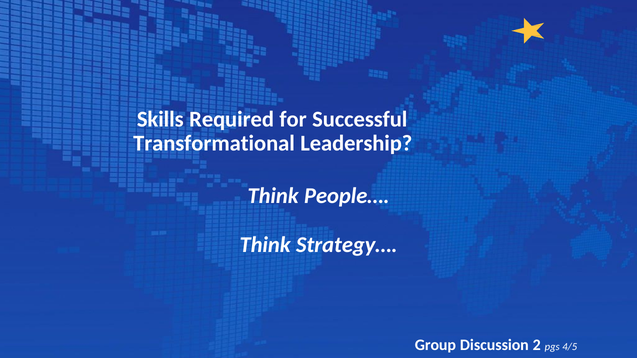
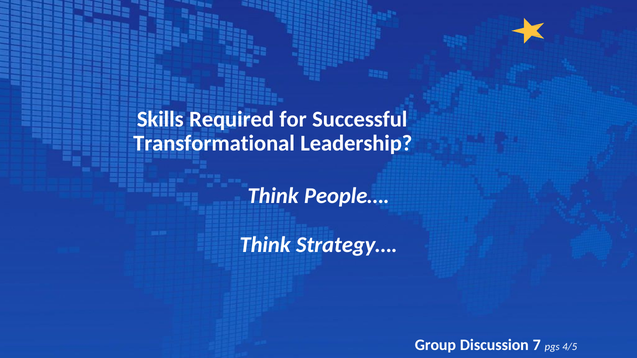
2: 2 -> 7
